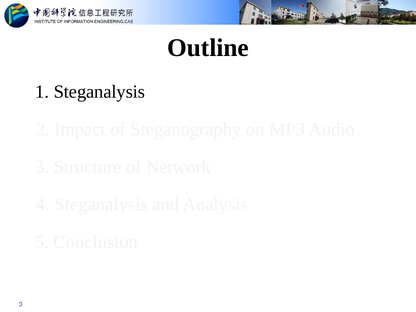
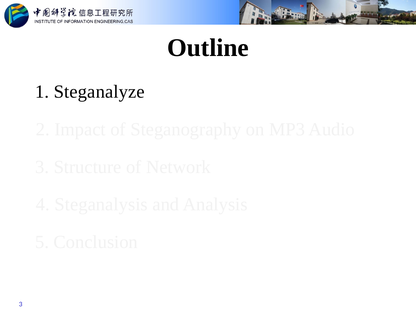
1 Steganalysis: Steganalysis -> Steganalyze
